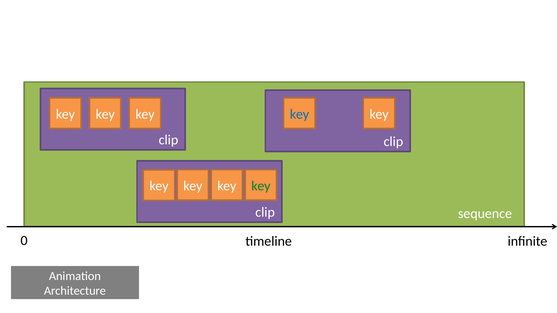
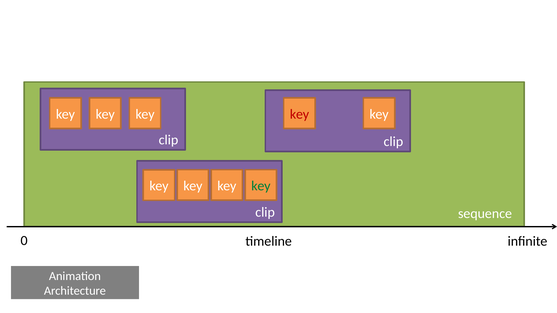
key at (299, 114) colour: blue -> red
